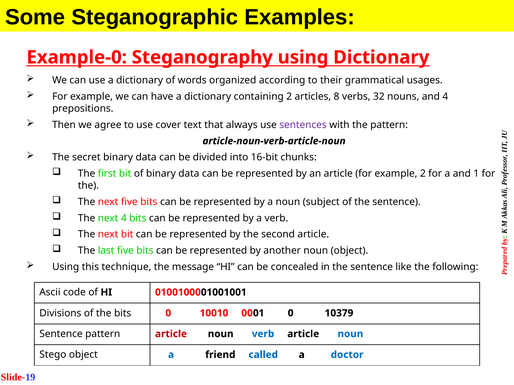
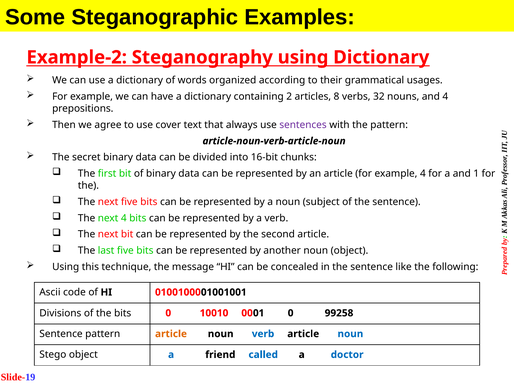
Example-0: Example-0 -> Example-2
example 2: 2 -> 4
10379: 10379 -> 99258
article at (171, 334) colour: red -> orange
